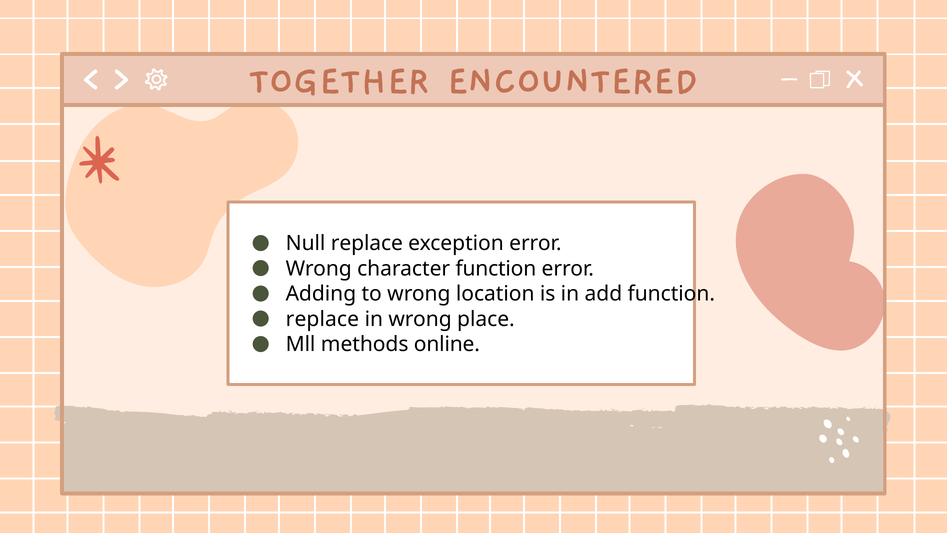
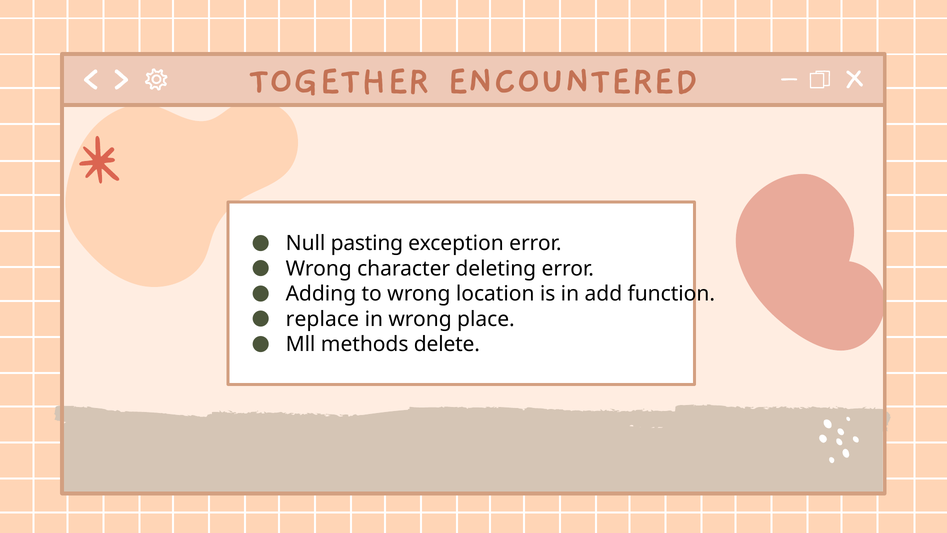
Null replace: replace -> pasting
character function: function -> deleting
online: online -> delete
